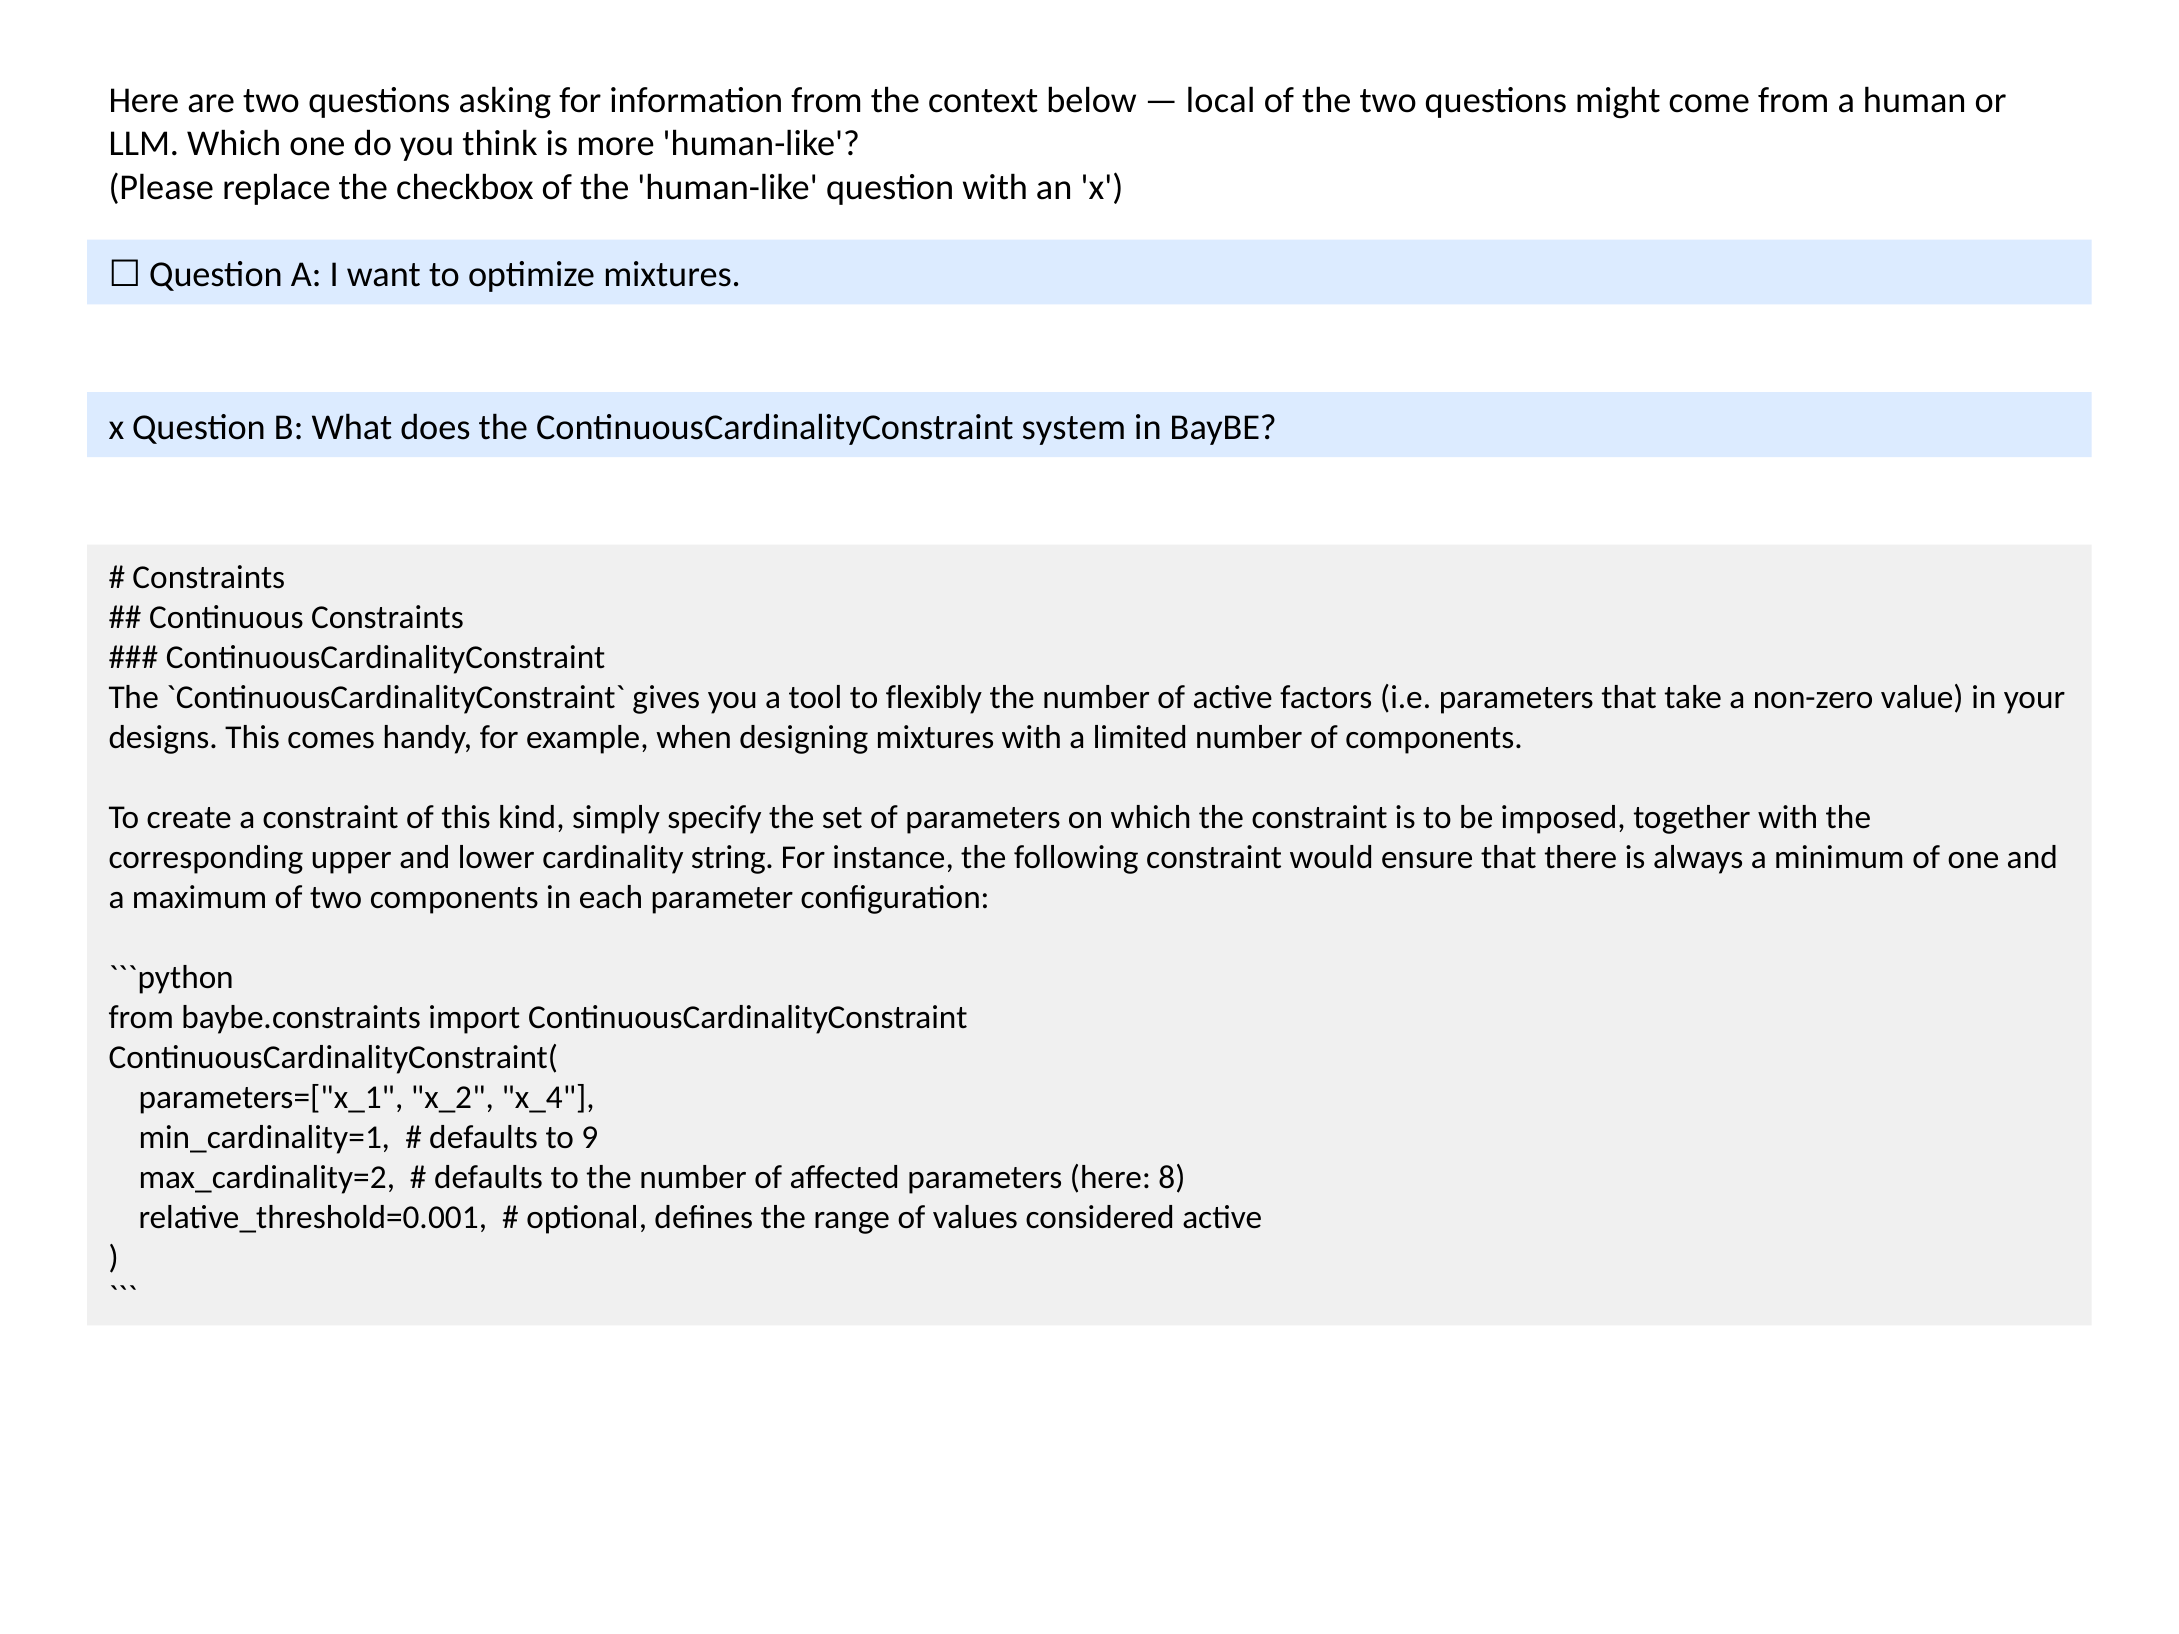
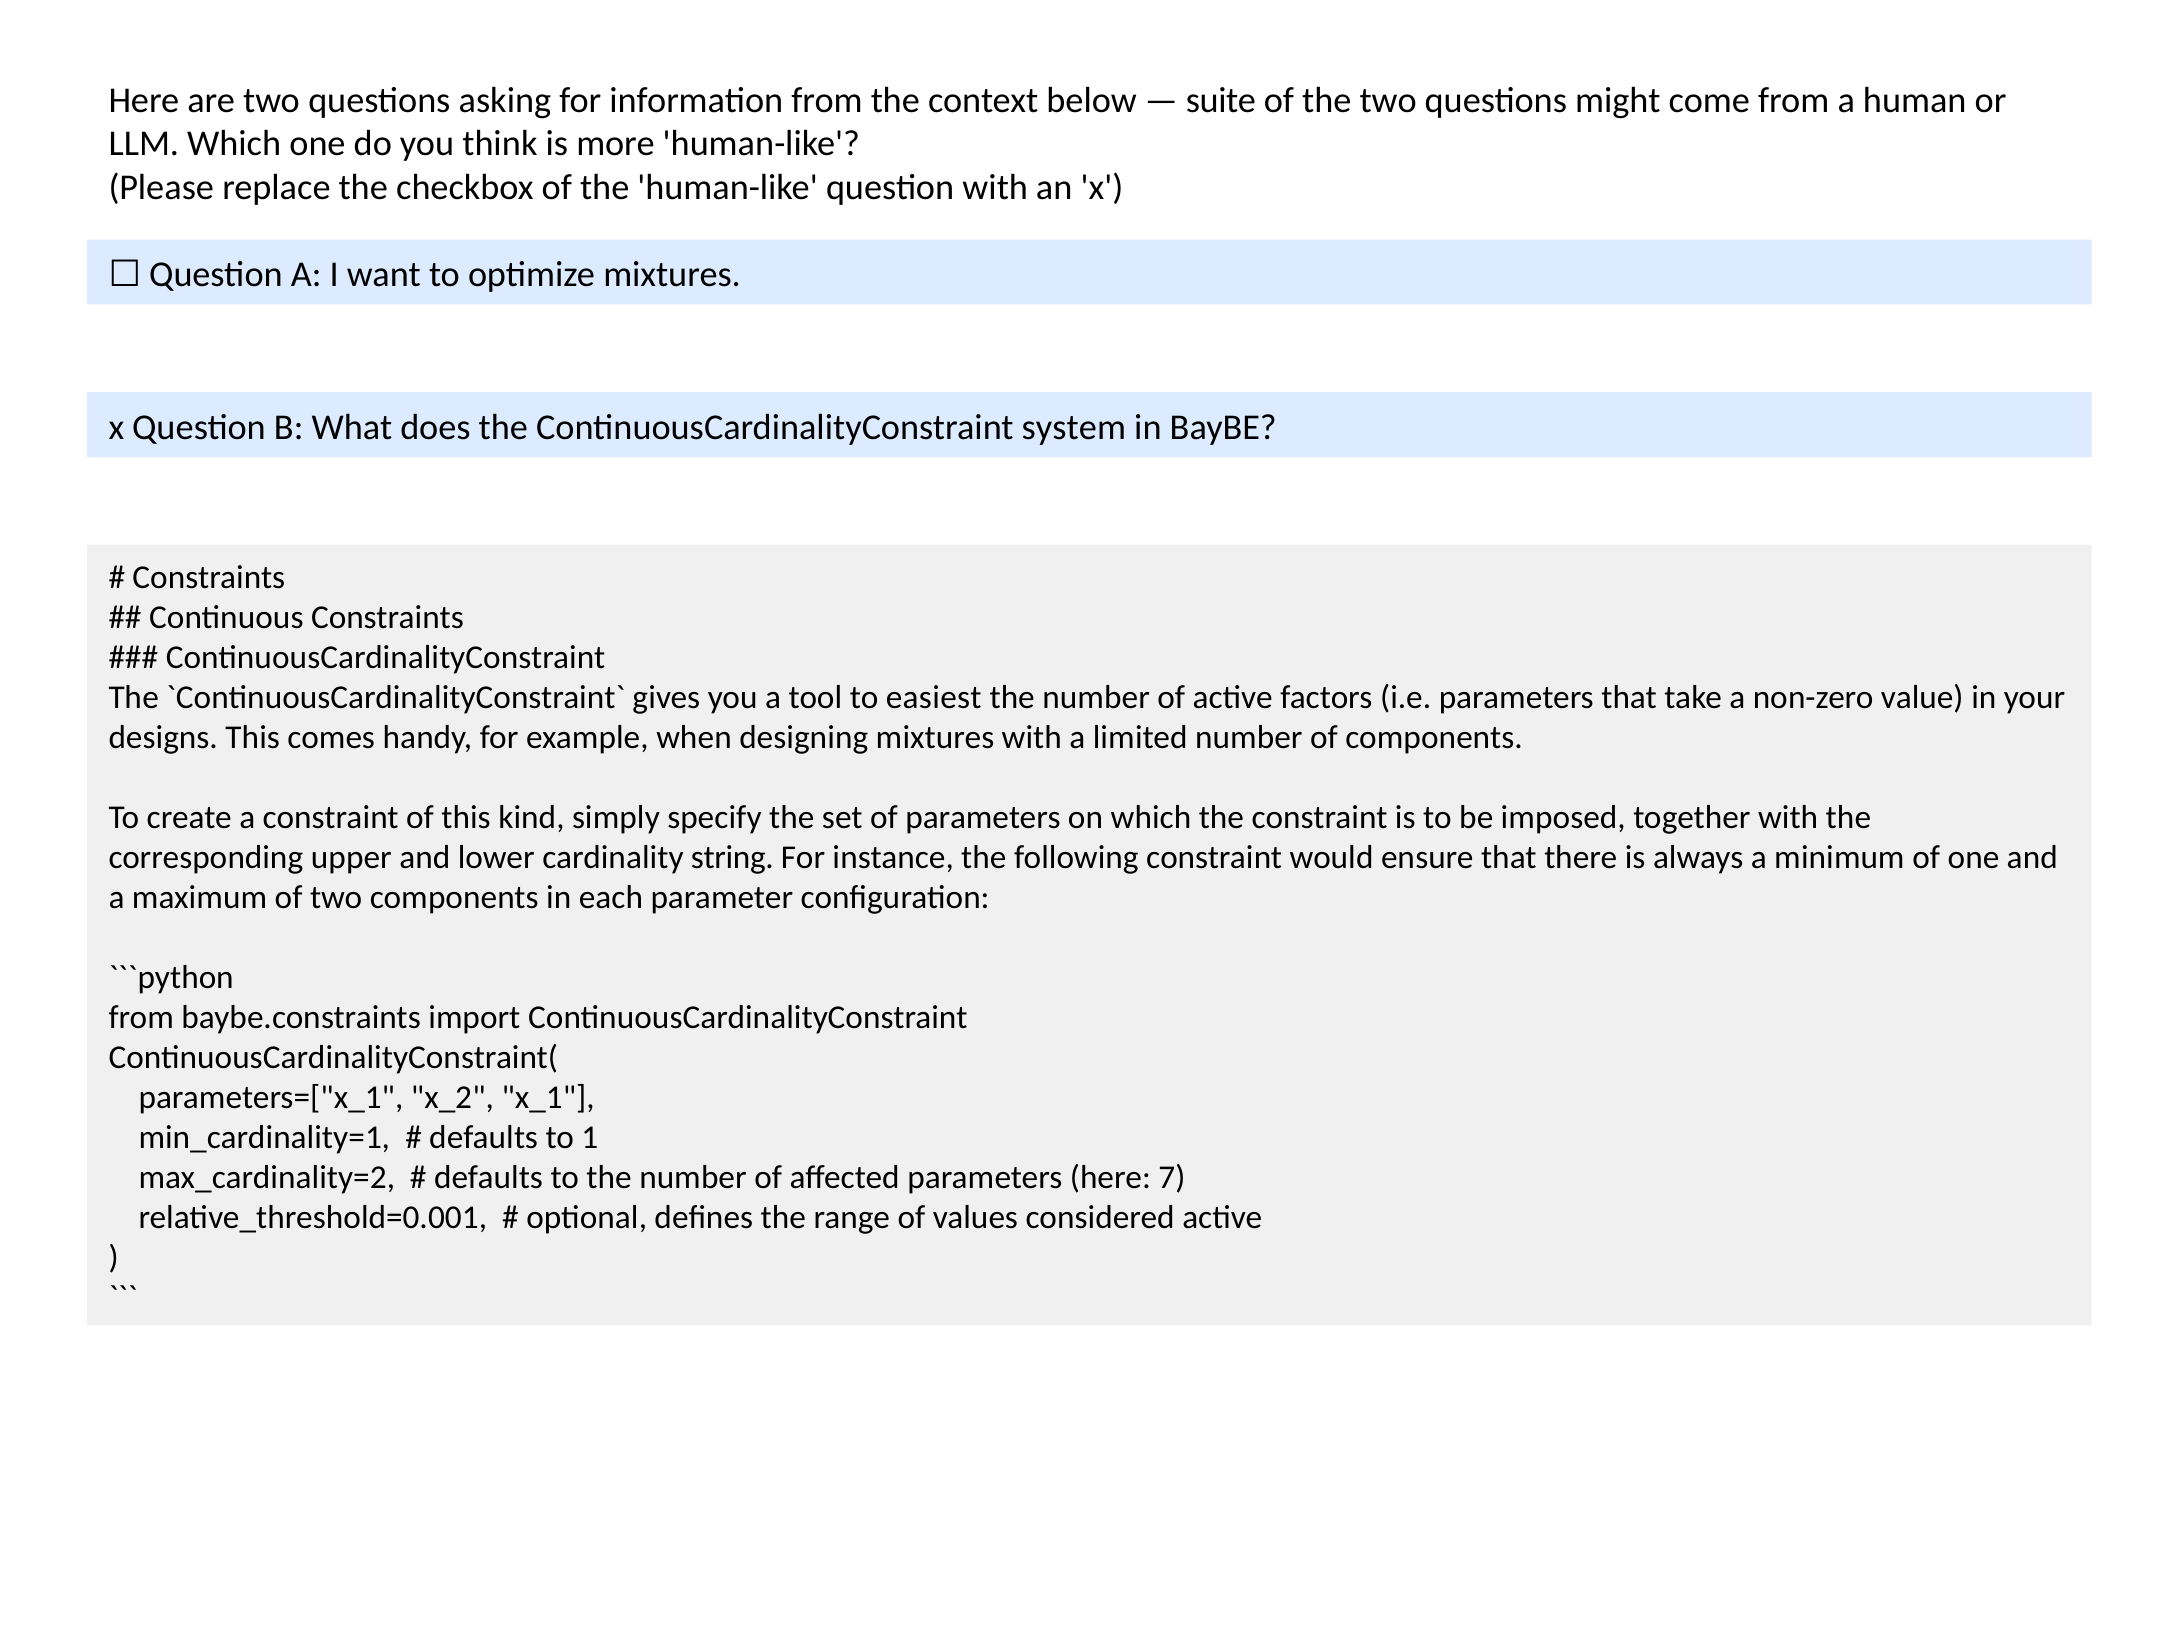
local: local -> suite
flexibly: flexibly -> easiest
x_4: x_4 -> x_1
9: 9 -> 1
8: 8 -> 7
